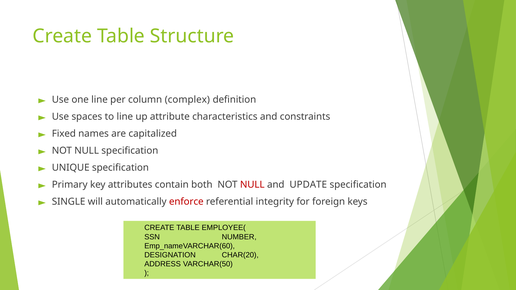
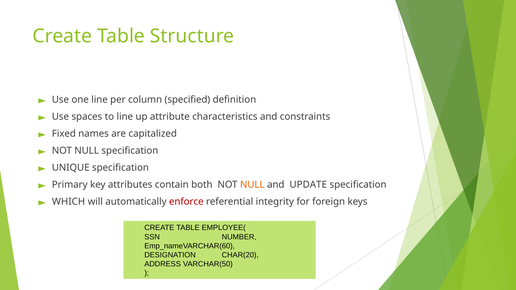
complex: complex -> specified
NULL at (252, 185) colour: red -> orange
SINGLE: SINGLE -> WHICH
